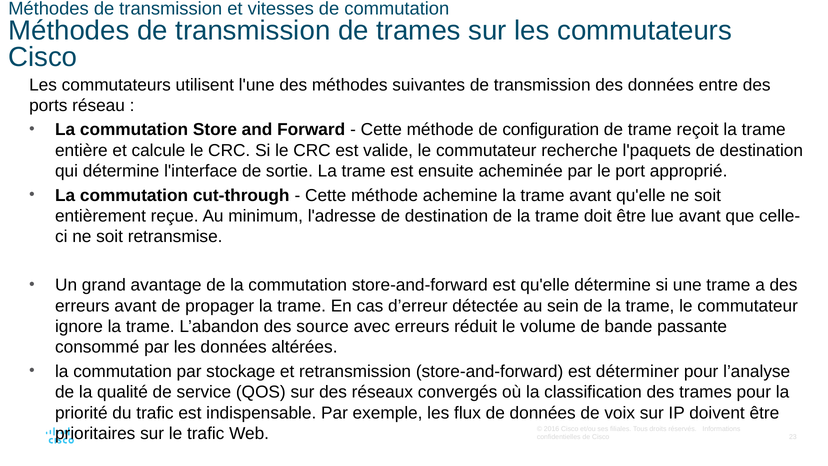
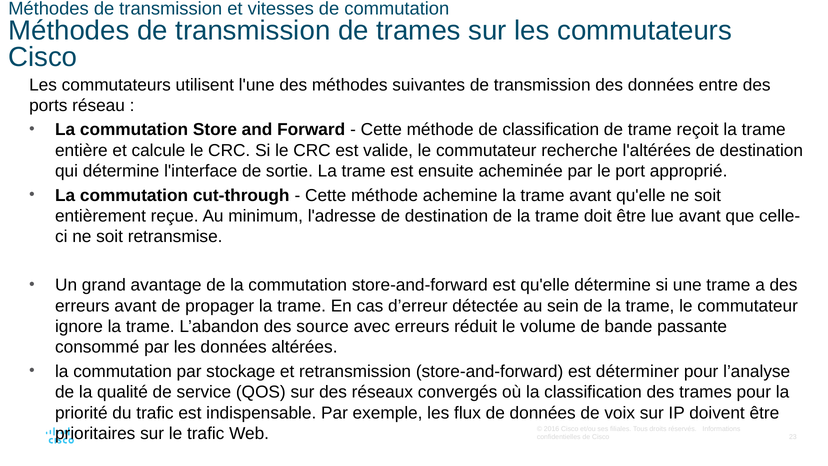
de configuration: configuration -> classification
l'paquets: l'paquets -> l'altérées
